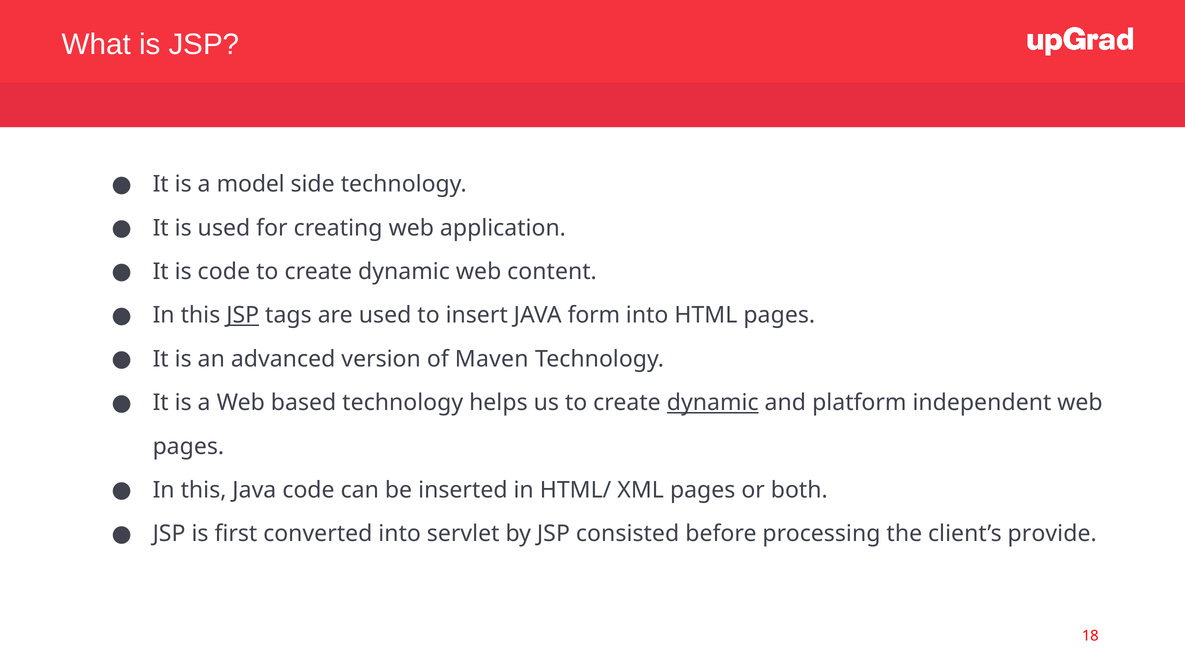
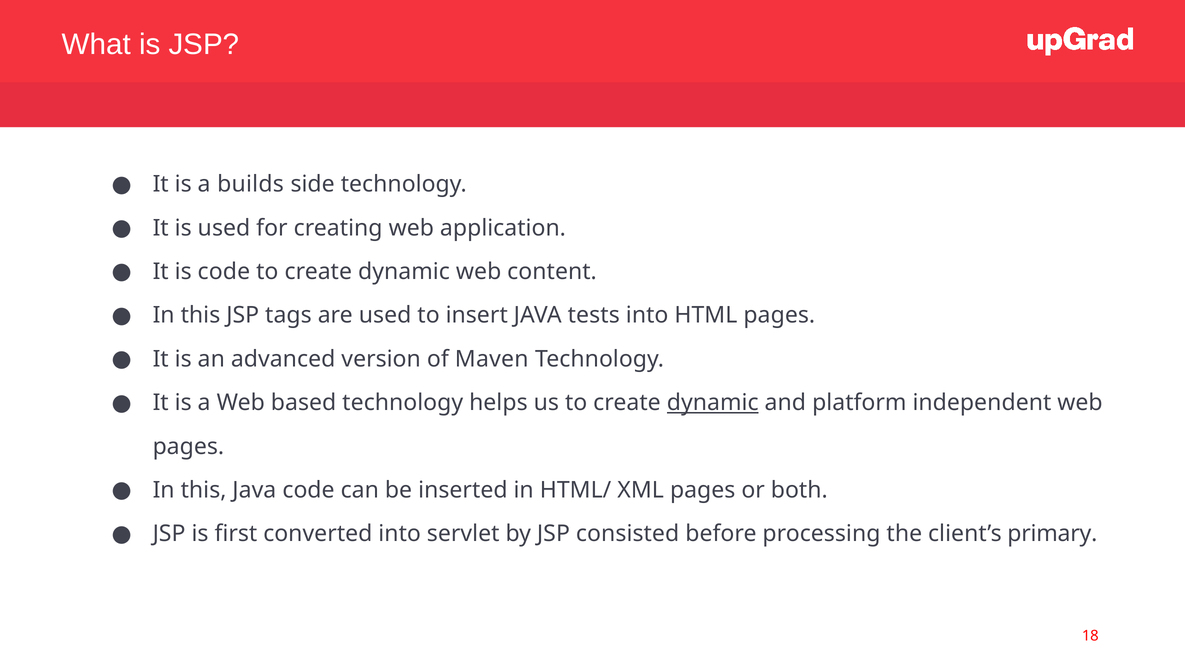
model: model -> builds
JSP at (243, 315) underline: present -> none
form: form -> tests
provide: provide -> primary
